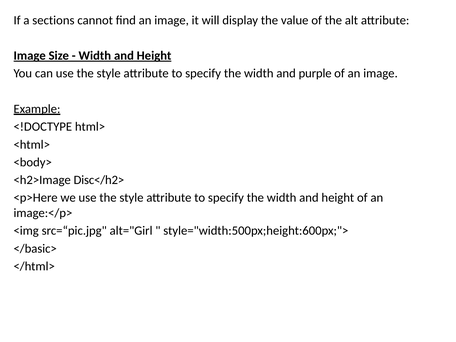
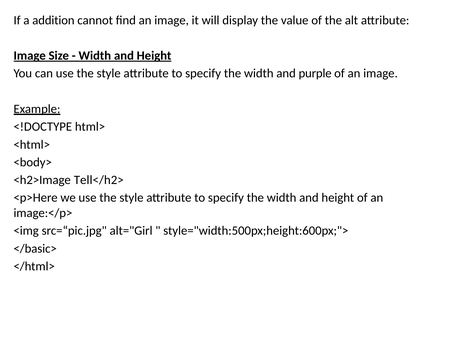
sections: sections -> addition
Disc</h2>: Disc</h2> -> Tell</h2>
